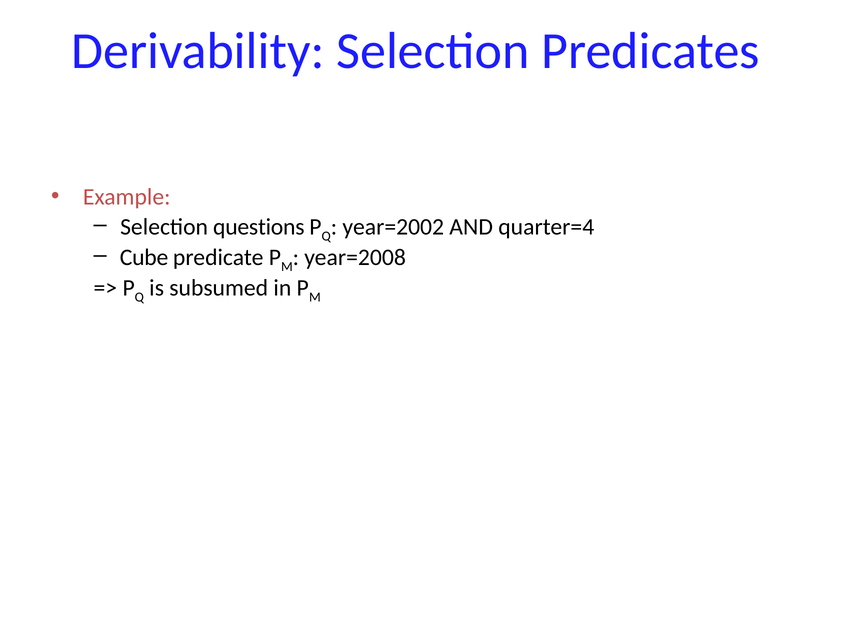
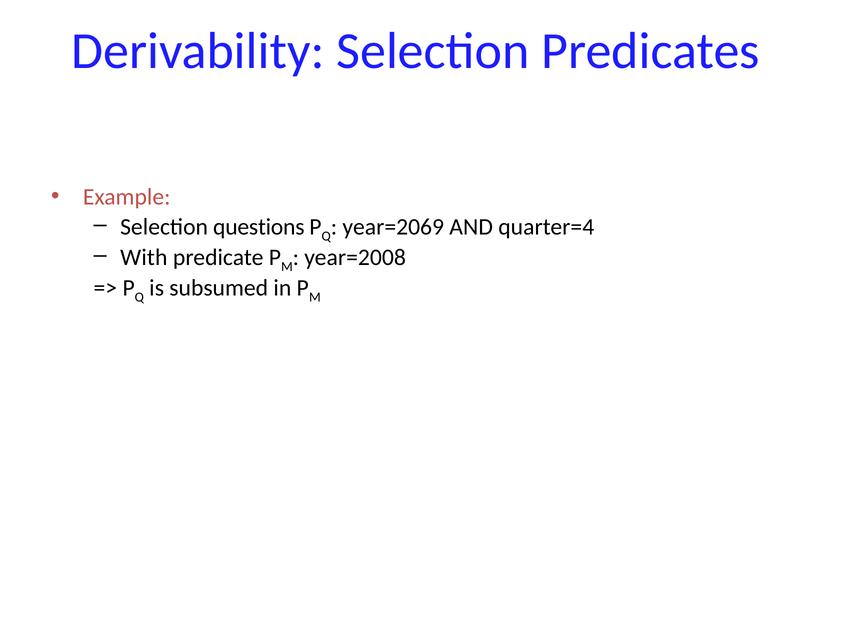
year=2002: year=2002 -> year=2069
Cube: Cube -> With
